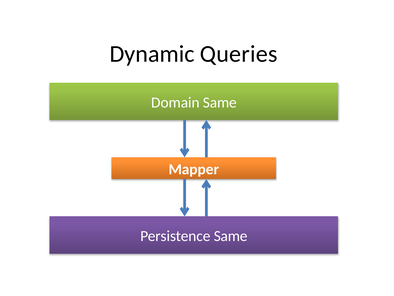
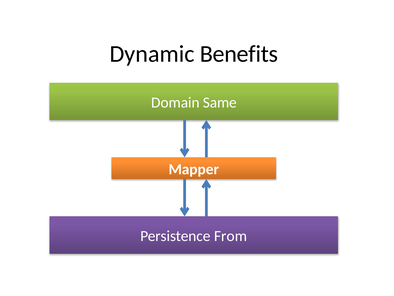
Queries: Queries -> Benefits
Persistence Same: Same -> From
